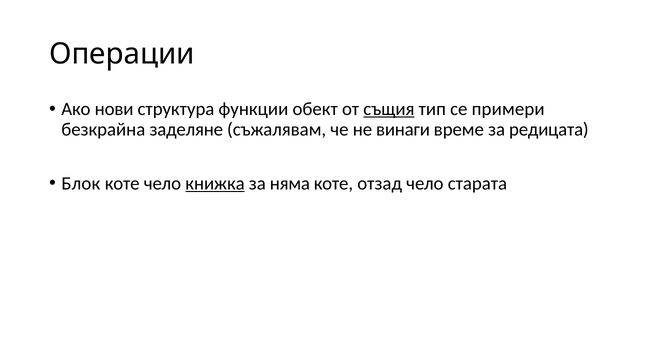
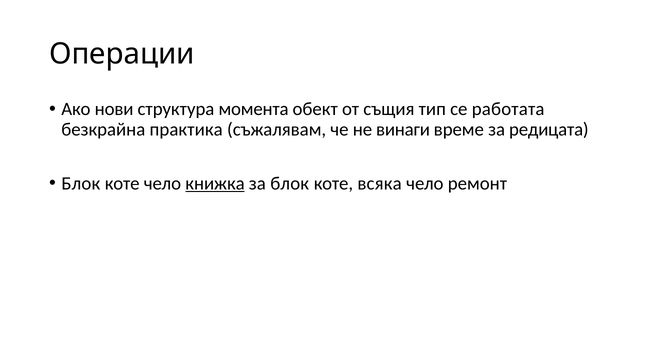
функции: функции -> момента
същия underline: present -> none
примери: примери -> работата
заделяне: заделяне -> практика
за няма: няма -> блок
отзад: отзад -> всяка
старата: старата -> ремонт
